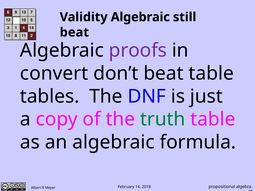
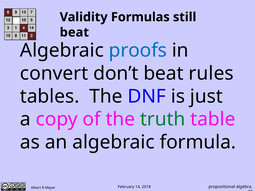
Validity Algebraic: Algebraic -> Formulas
proofs colour: purple -> blue
beat table: table -> rules
